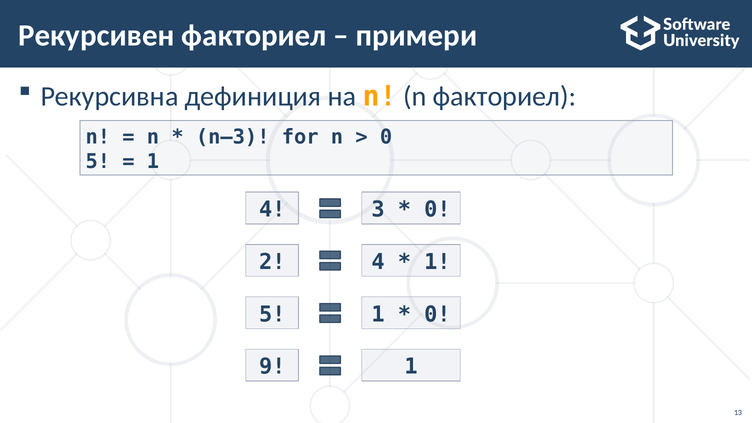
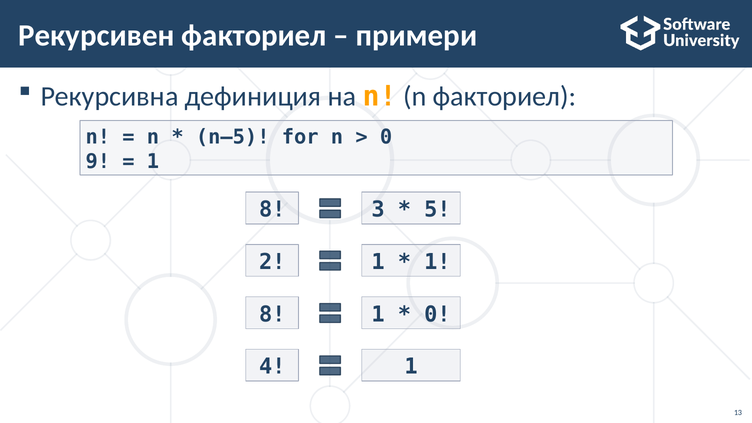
n–3: n–3 -> n–5
5 at (98, 161): 5 -> 9
4 at (272, 210): 4 -> 8
0 at (437, 210): 0 -> 5
2 4: 4 -> 1
5 at (272, 314): 5 -> 8
9: 9 -> 4
